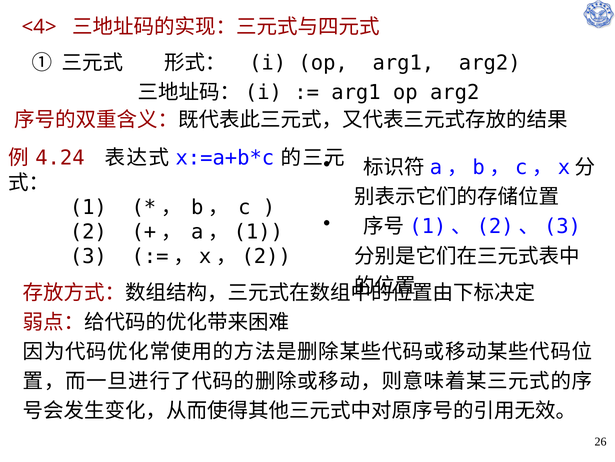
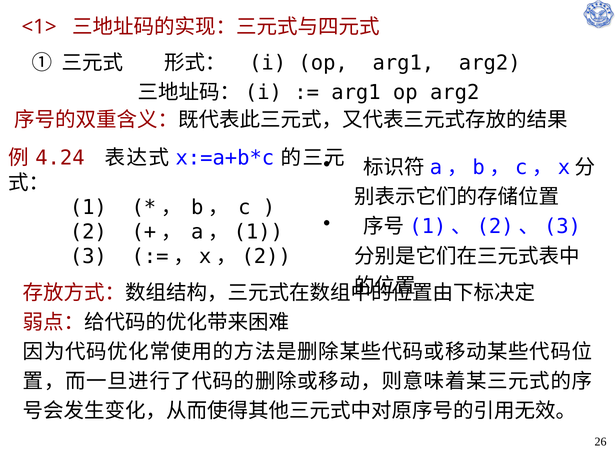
<4>: <4> -> <1>
